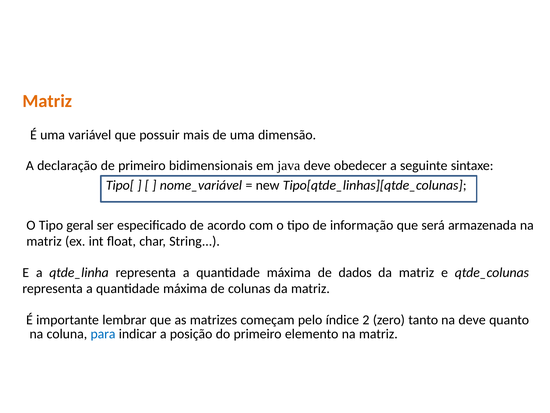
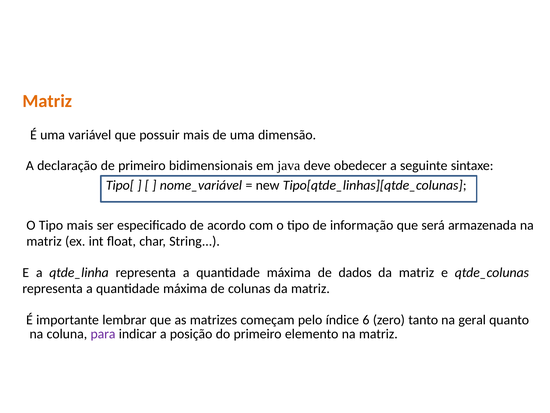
Tipo geral: geral -> mais
2: 2 -> 6
na deve: deve -> geral
para colour: blue -> purple
